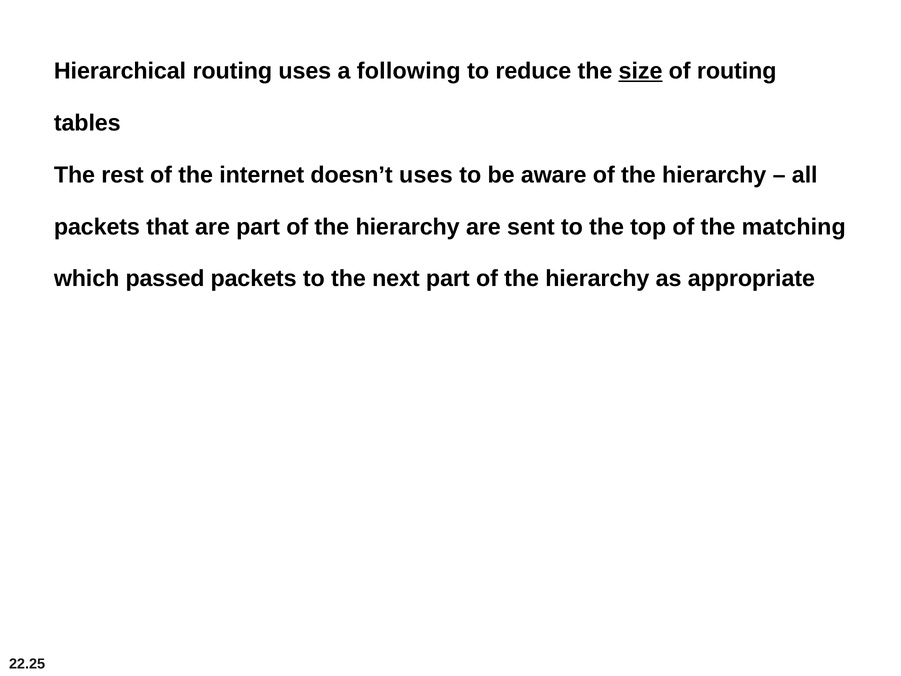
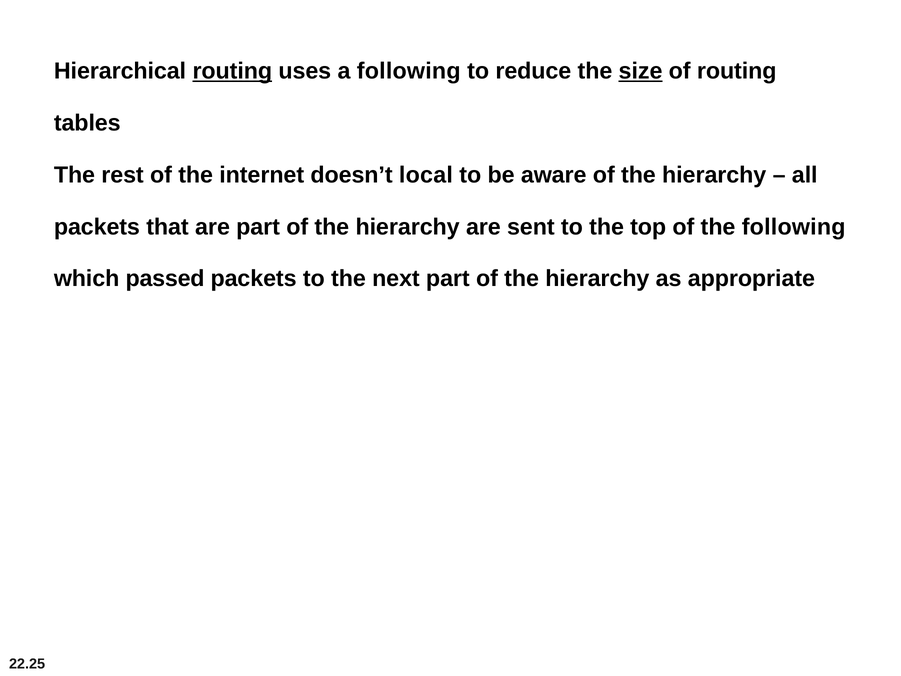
routing at (232, 71) underline: none -> present
doesn’t uses: uses -> local
the matching: matching -> following
